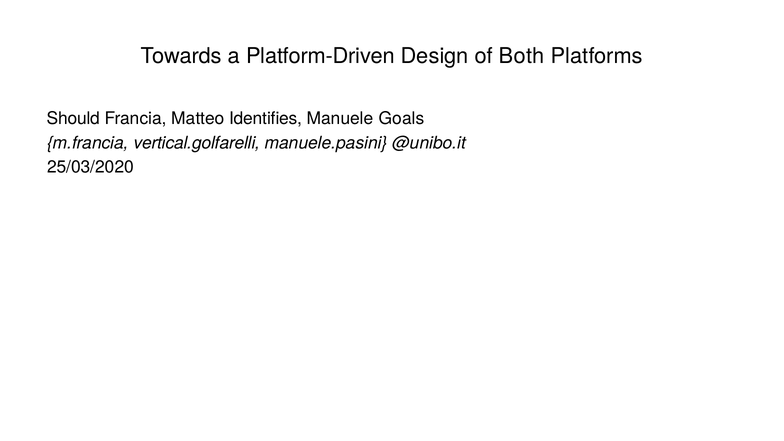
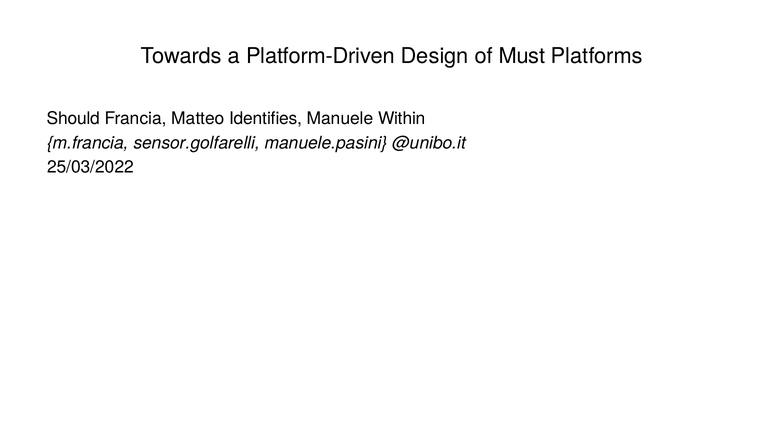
Both: Both -> Must
Goals: Goals -> Within
vertical.golfarelli: vertical.golfarelli -> sensor.golfarelli
25/03/2020: 25/03/2020 -> 25/03/2022
